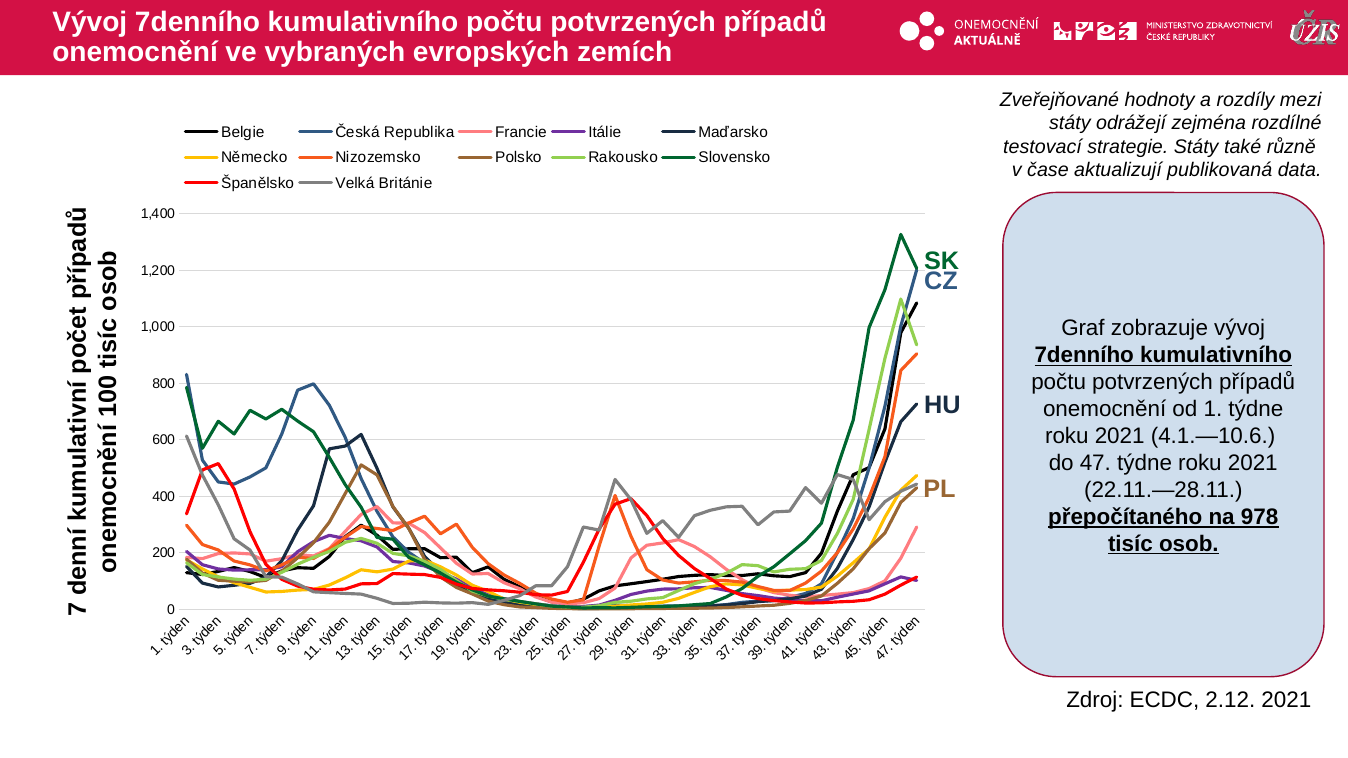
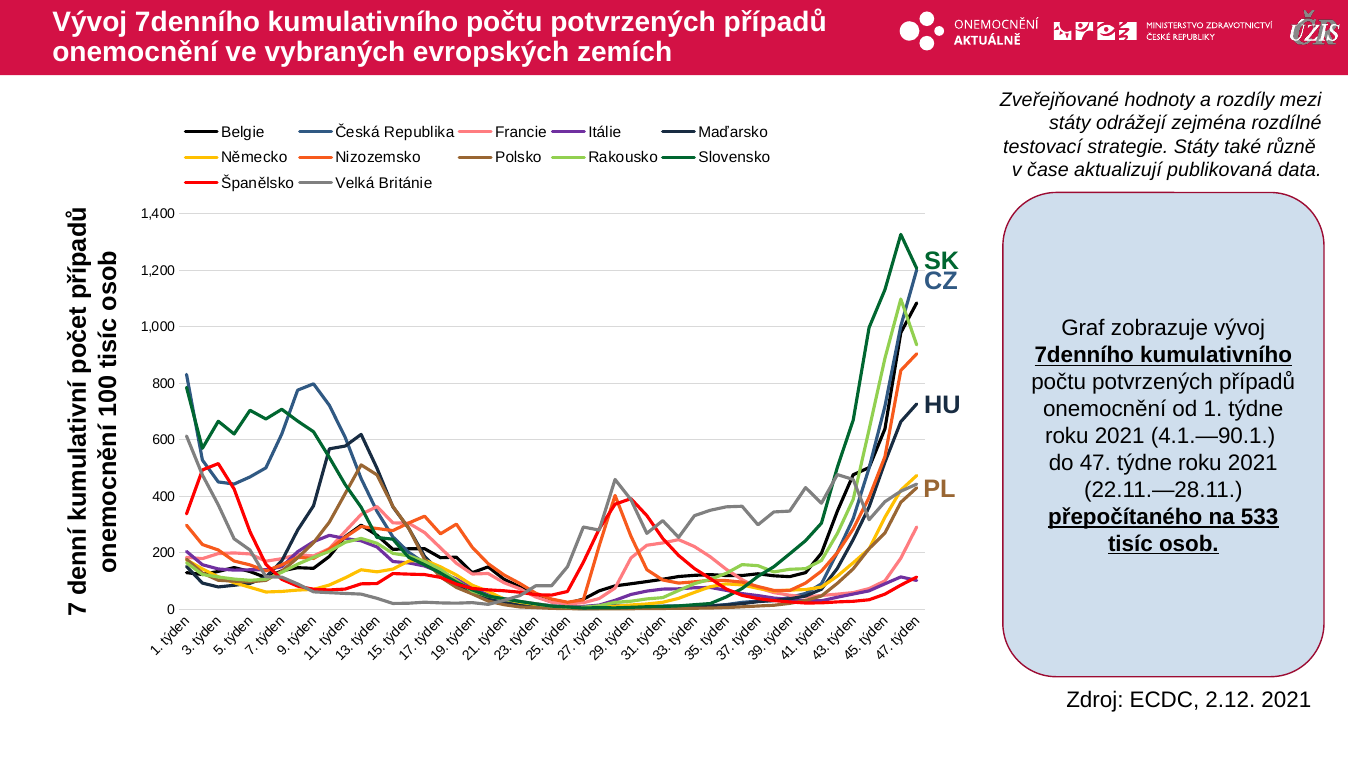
4.1.—10.6: 4.1.—10.6 -> 4.1.—90.1
978: 978 -> 533
